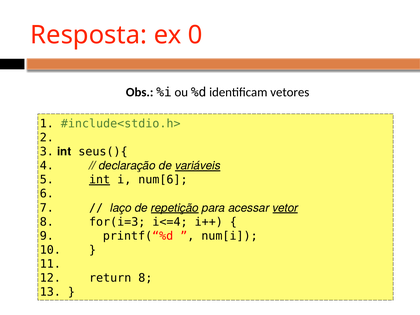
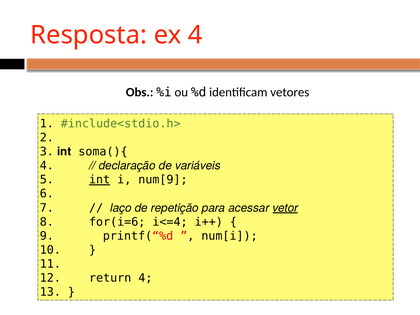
ex 0: 0 -> 4
seus(){: seus(){ -> soma(){
variáveis underline: present -> none
num[6: num[6 -> num[9
repetição underline: present -> none
for(i=3: for(i=3 -> for(i=6
return 8: 8 -> 4
